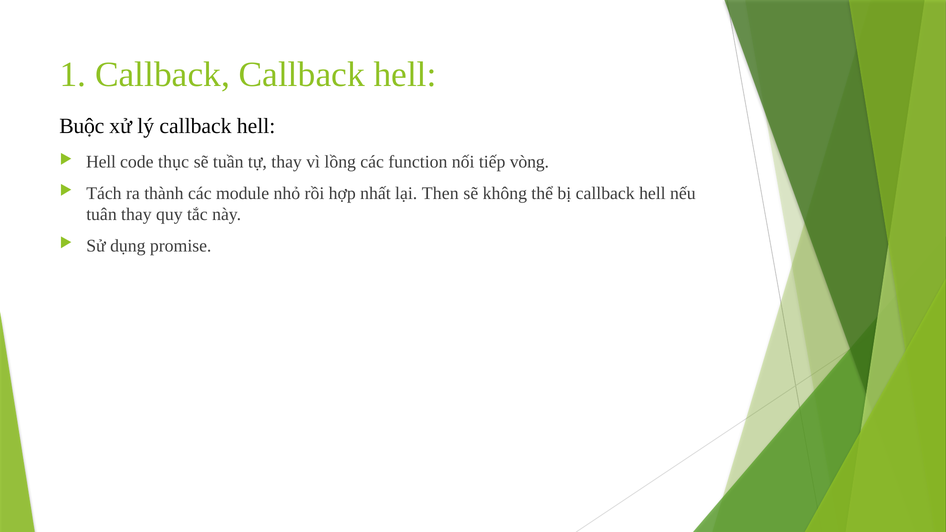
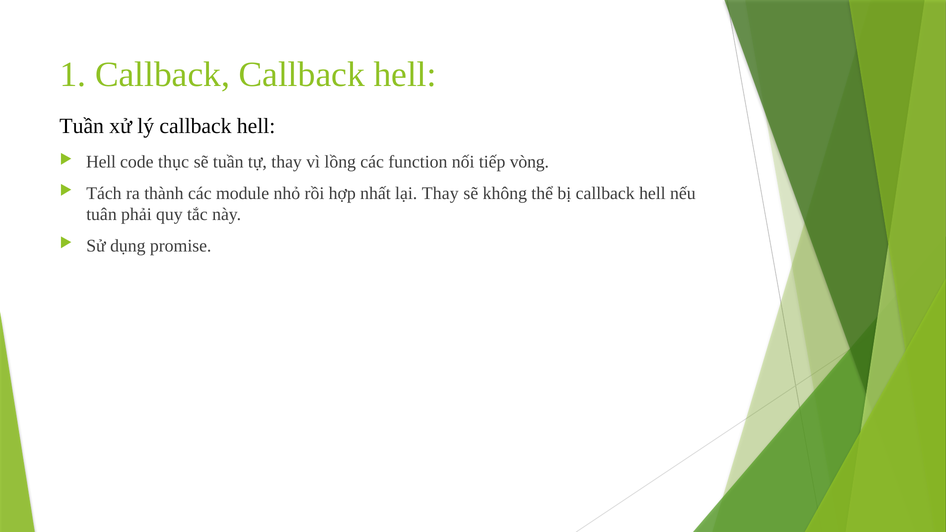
Buộc at (82, 126): Buộc -> Tuần
lại Then: Then -> Thay
tuân thay: thay -> phải
